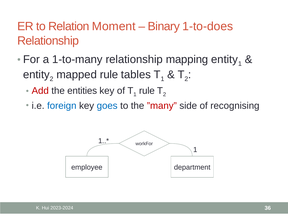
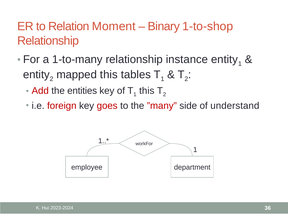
1-to-does: 1-to-does -> 1-to-shop
mapping: mapping -> instance
mapped rule: rule -> this
1 rule: rule -> this
foreign colour: blue -> red
goes colour: blue -> red
recognising: recognising -> understand
